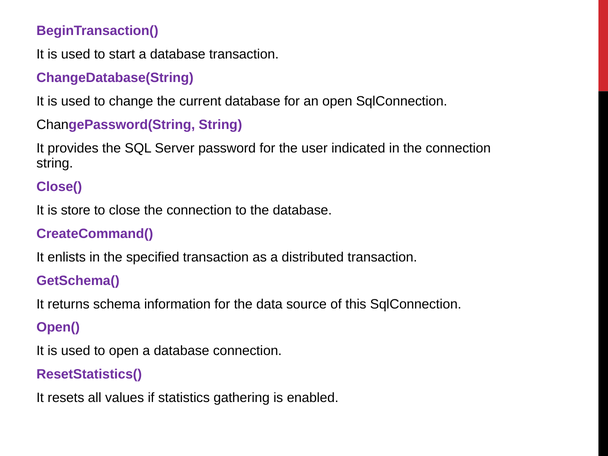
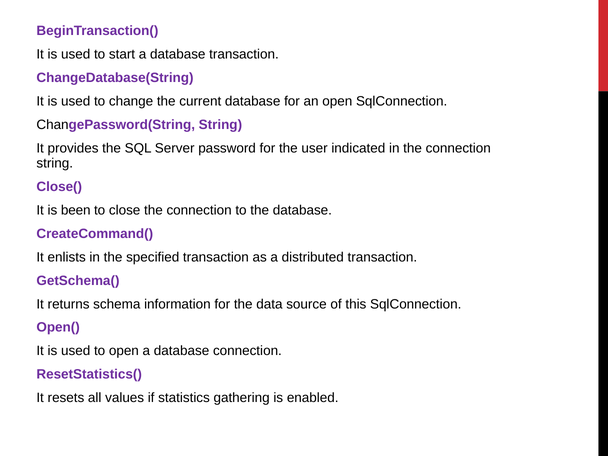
store: store -> been
